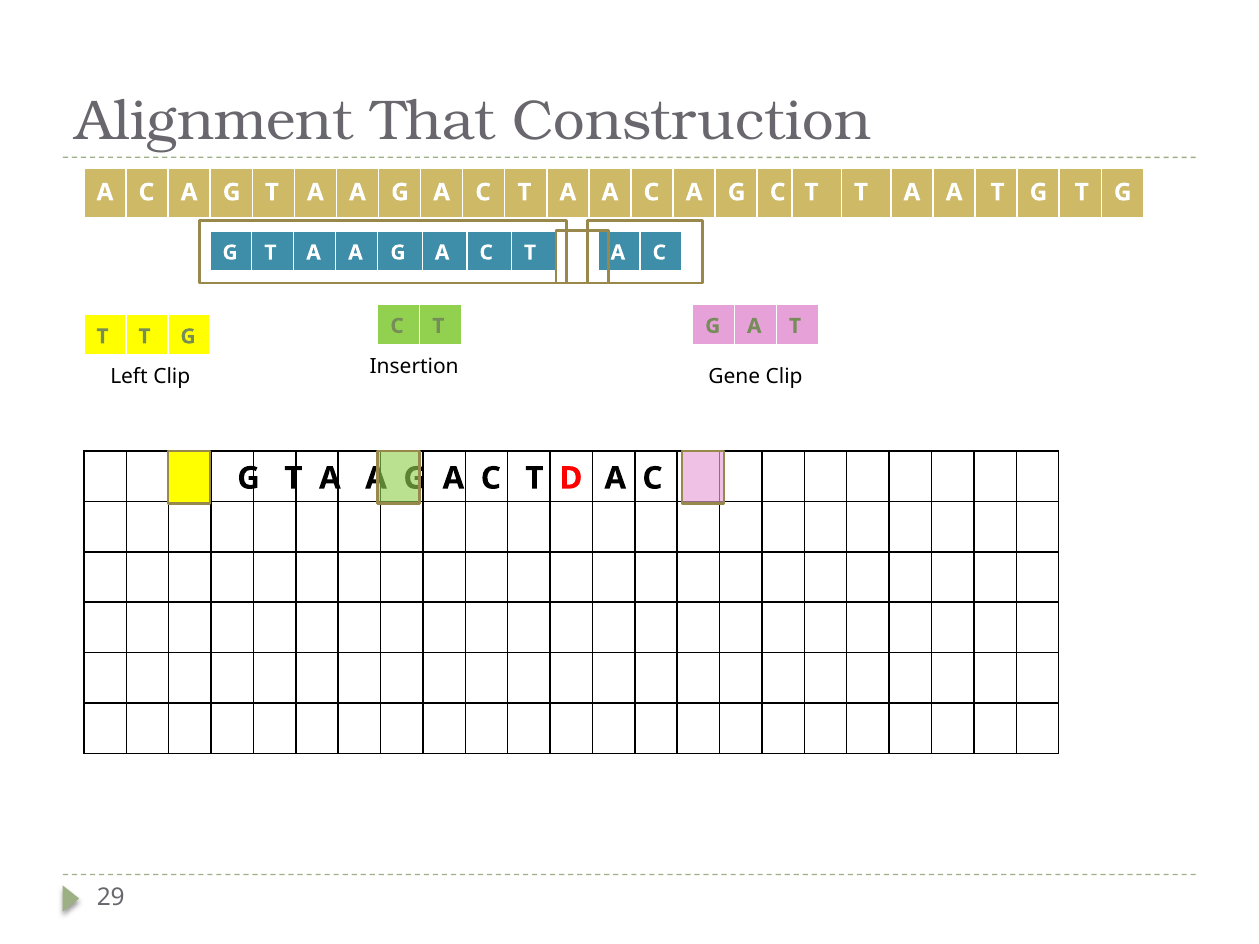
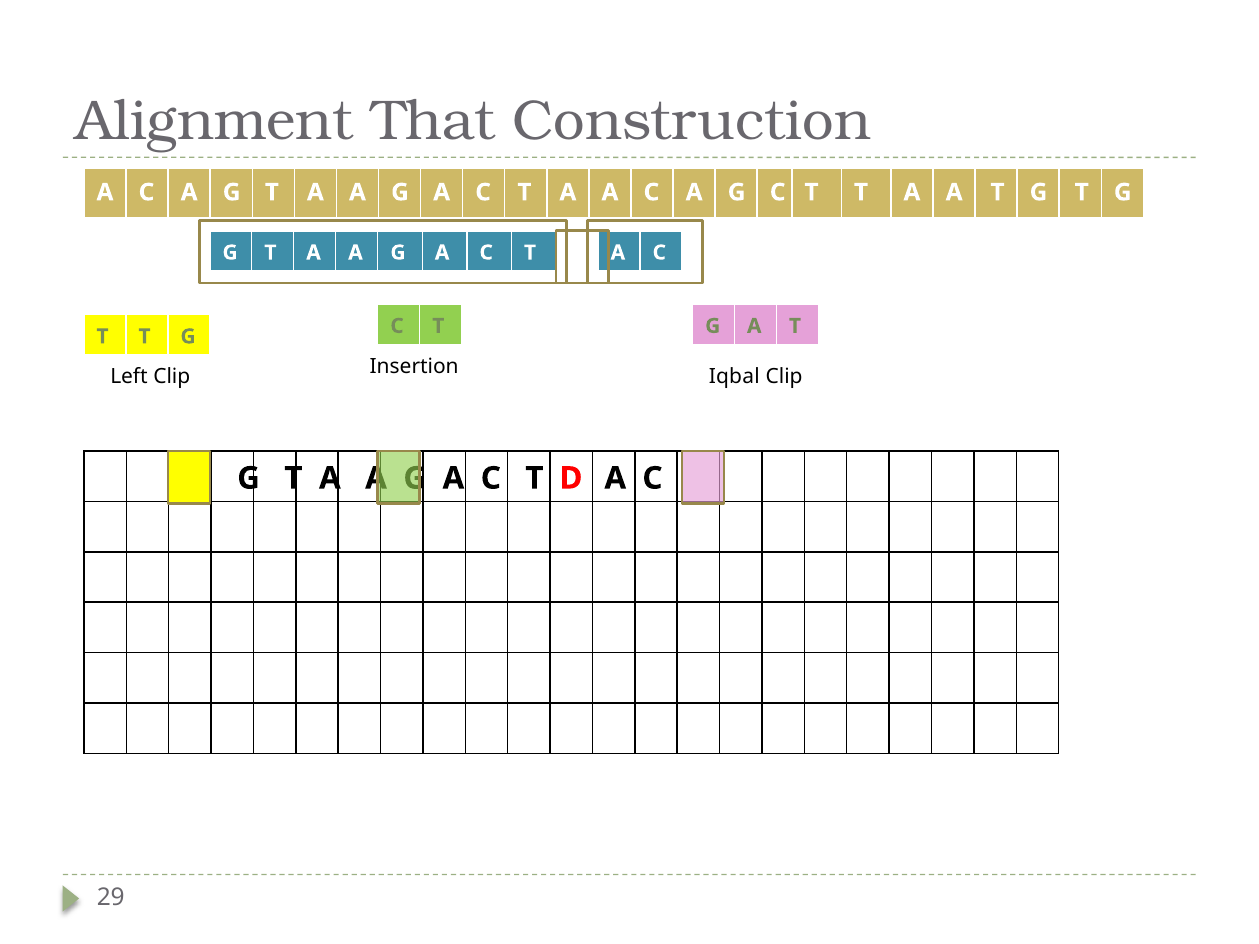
Gene: Gene -> Iqbal
